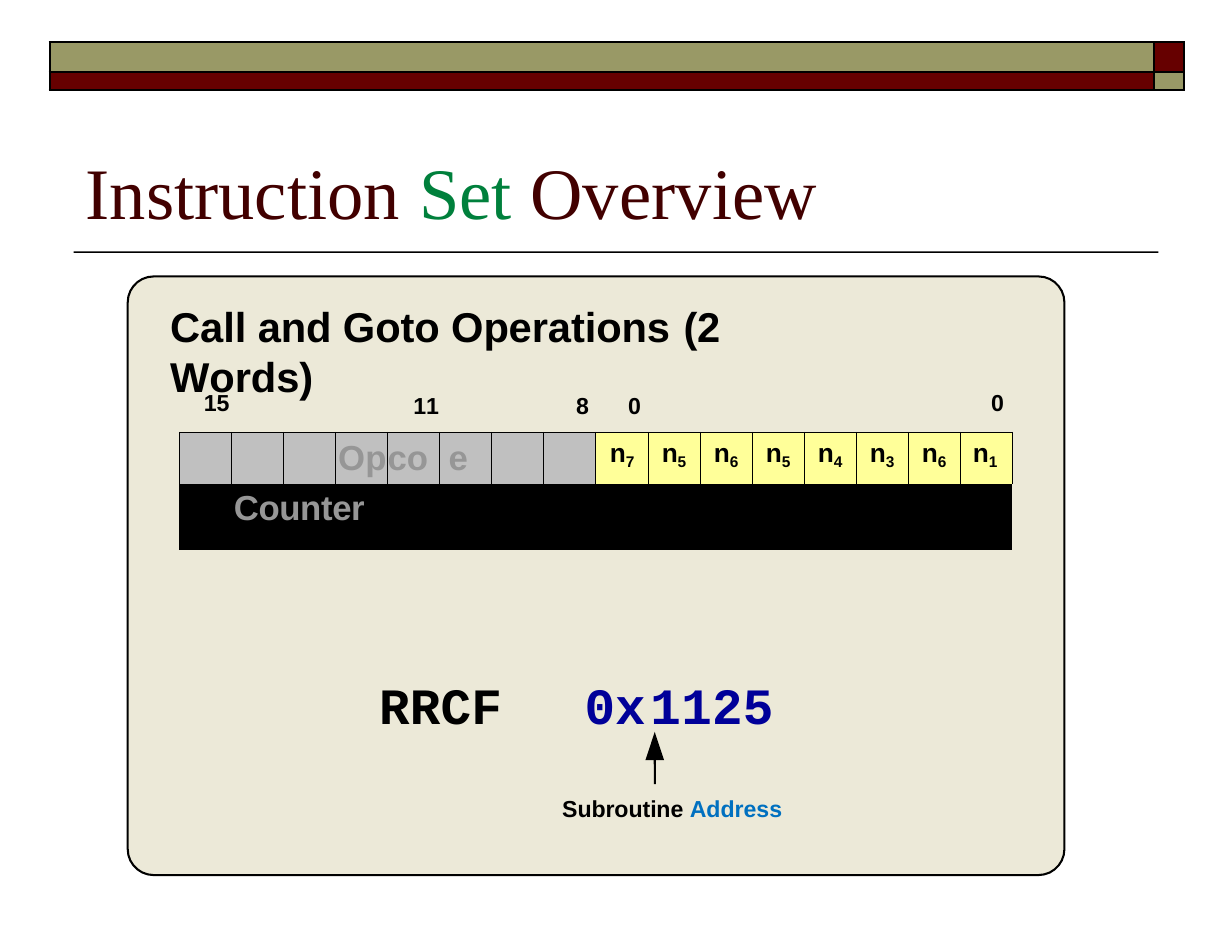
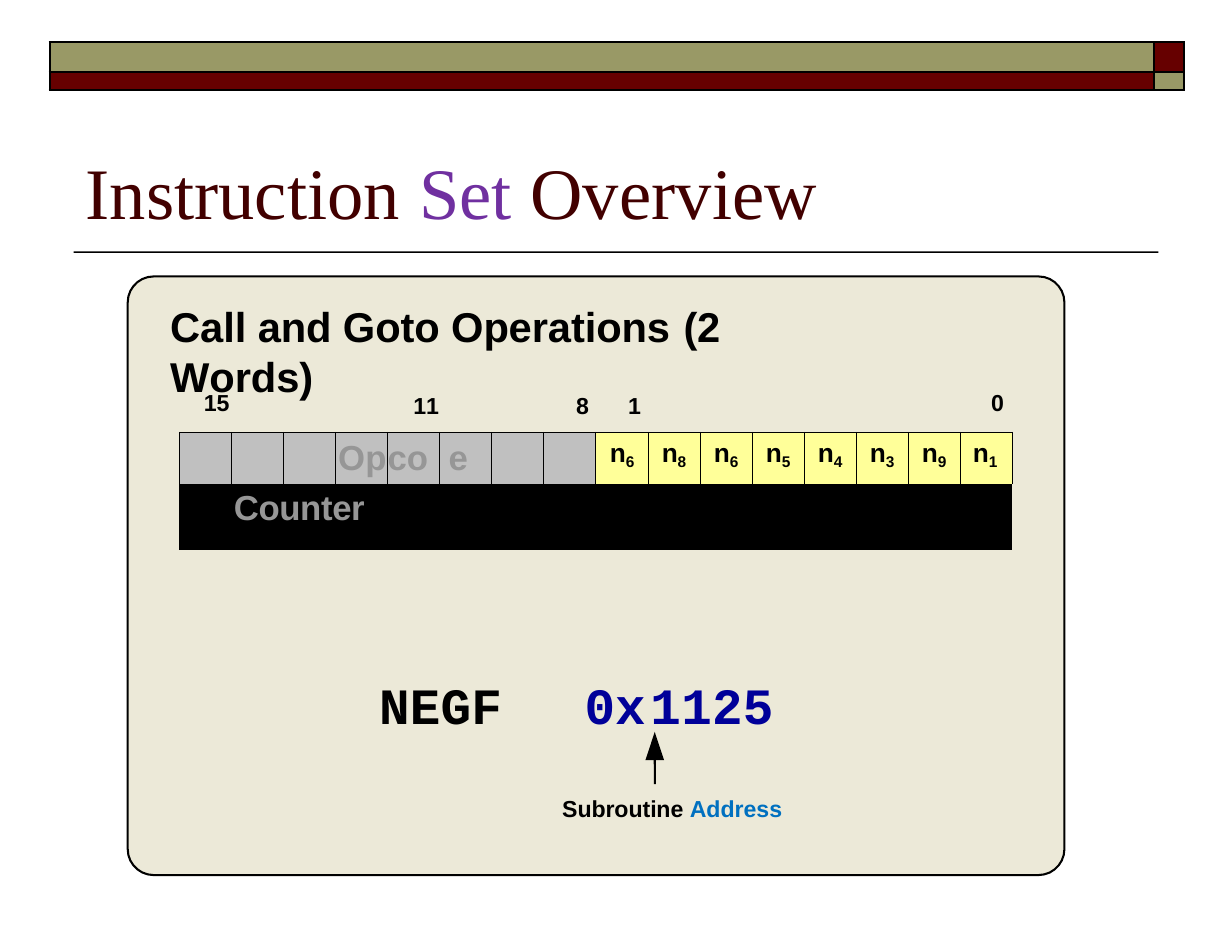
Set colour: green -> purple
8 0: 0 -> 1
7 at (630, 462): 7 -> 6
5 at (682, 462): 5 -> 8
6 at (942, 462): 6 -> 9
RRCF: RRCF -> NEGF
